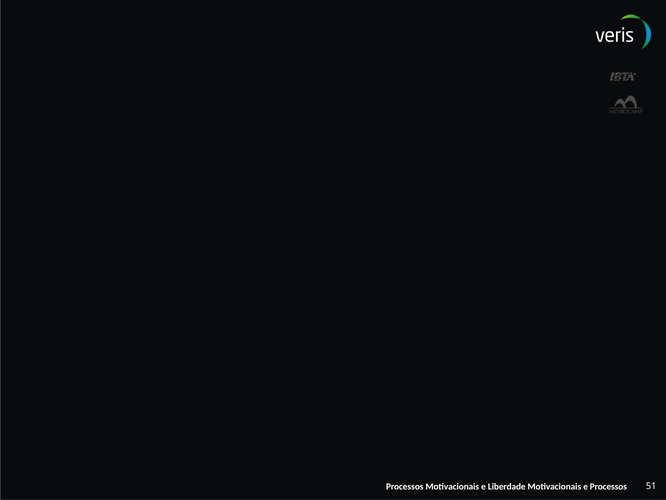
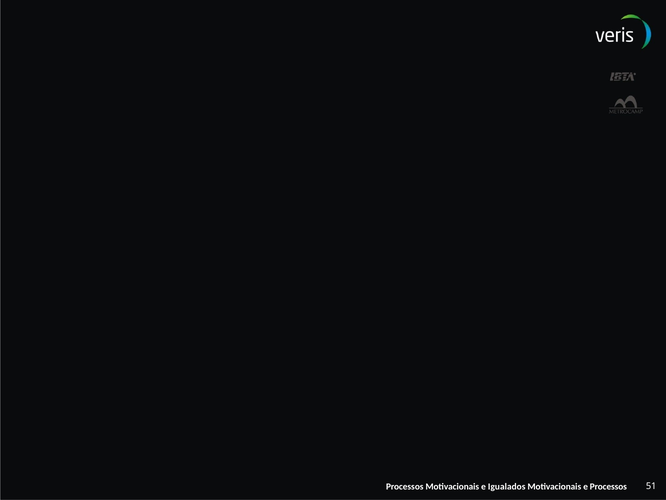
Liberdade: Liberdade -> Igualados
